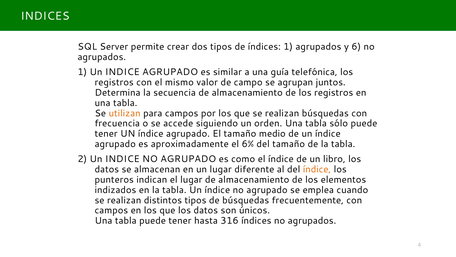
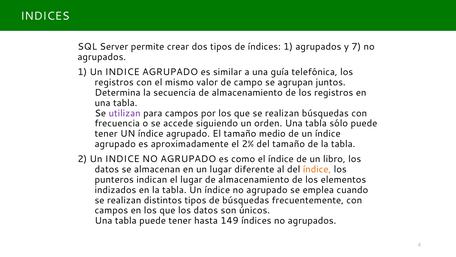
6: 6 -> 7
utilizan colour: orange -> purple
6%: 6% -> 2%
316: 316 -> 149
